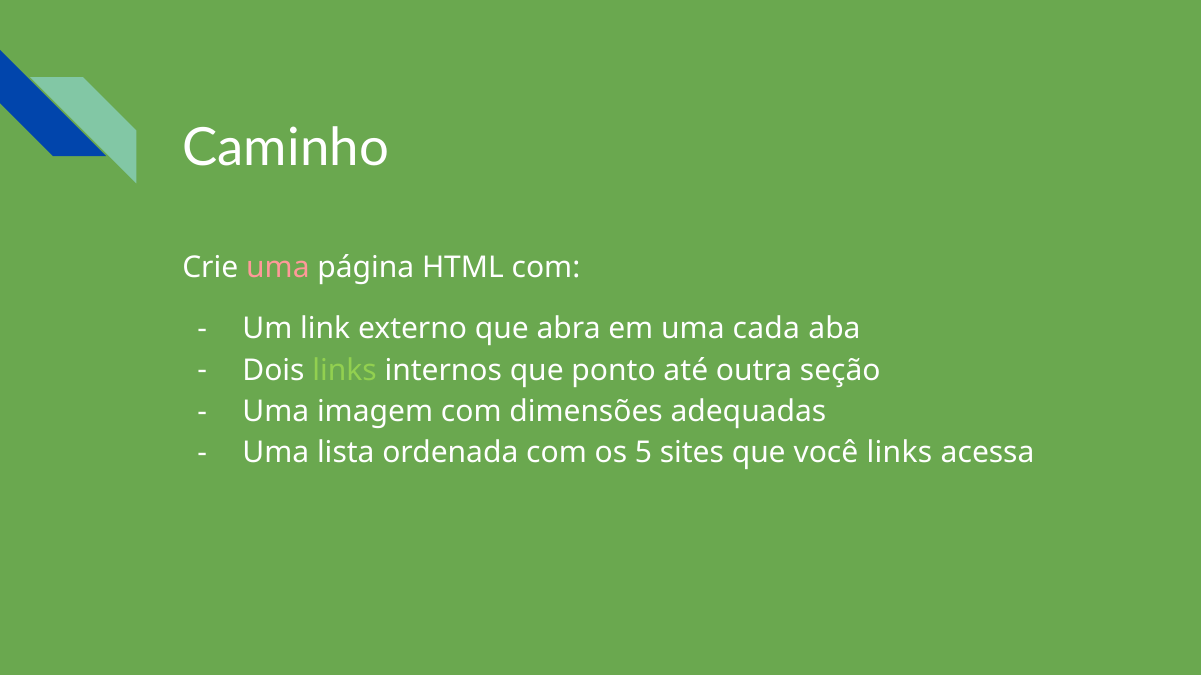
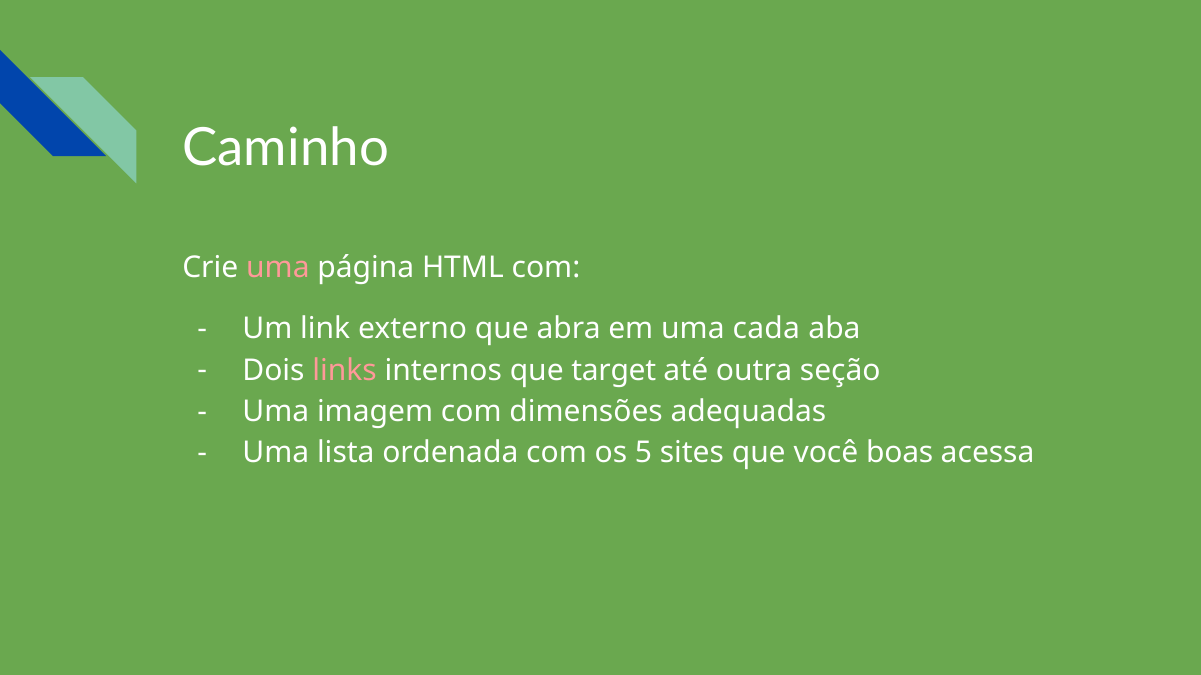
links at (345, 371) colour: light green -> pink
ponto: ponto -> target
você links: links -> boas
